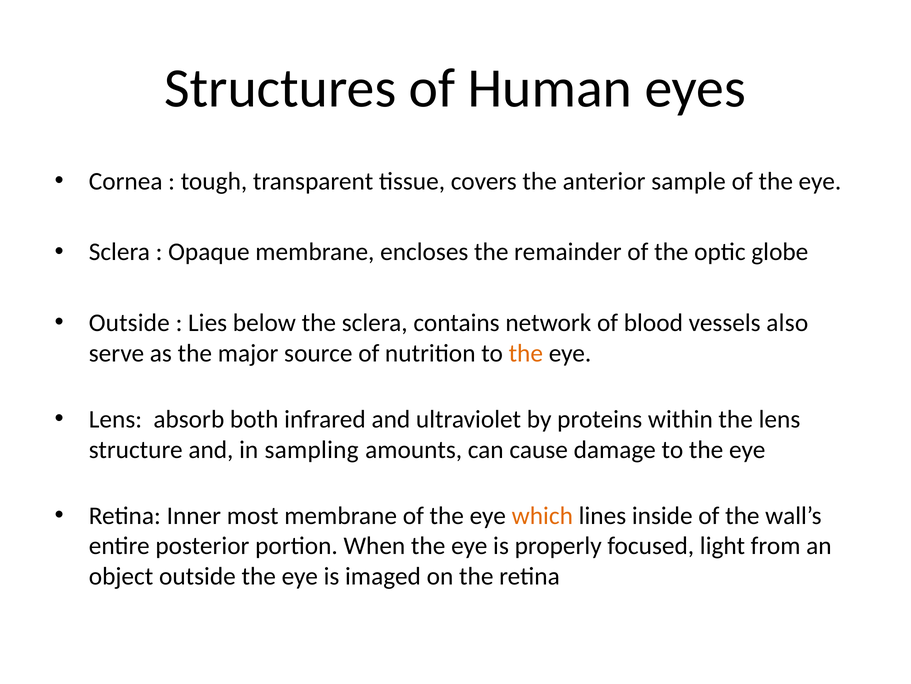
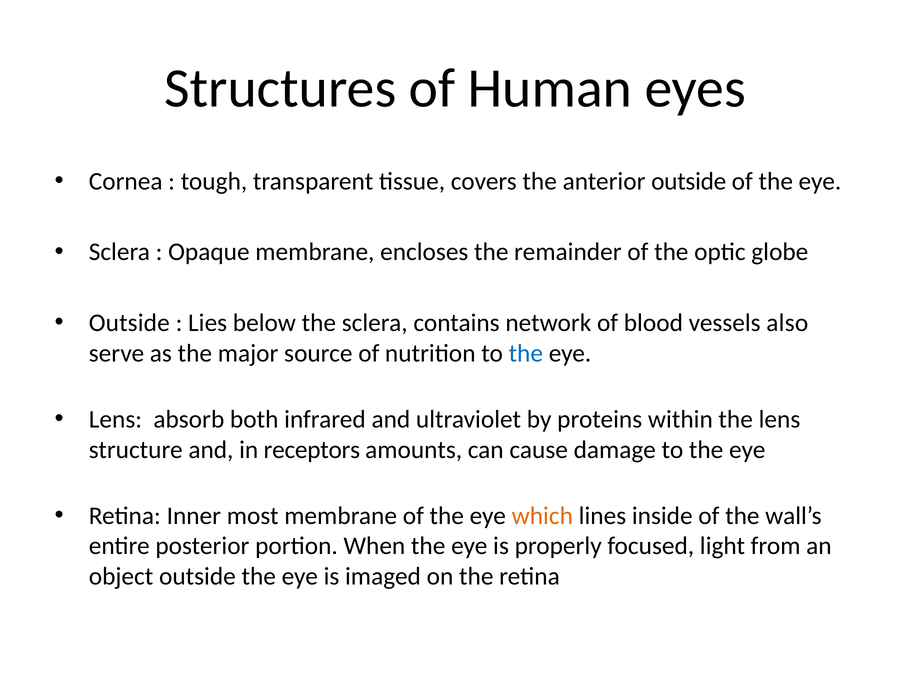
anterior sample: sample -> outside
the at (526, 353) colour: orange -> blue
sampling: sampling -> receptors
